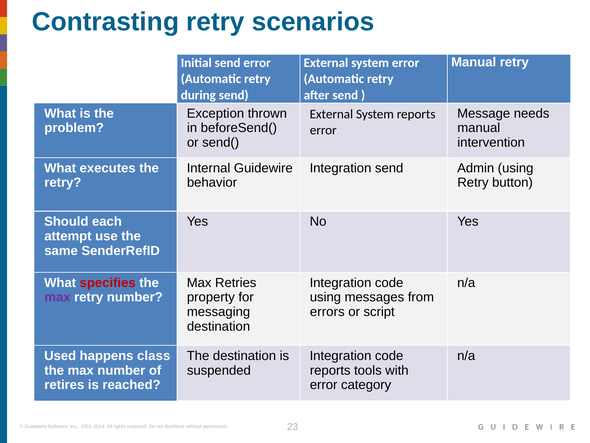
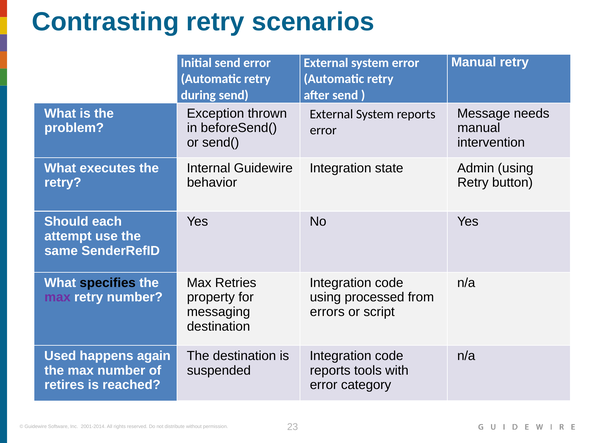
Integration send: send -> state
specifies colour: red -> black
messages: messages -> processed
class: class -> again
